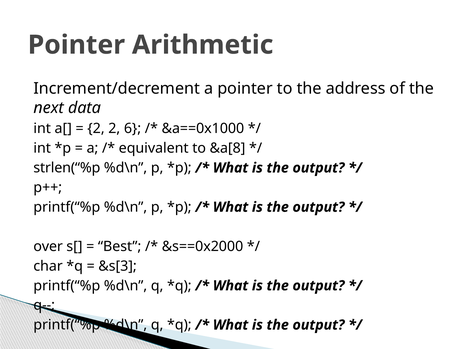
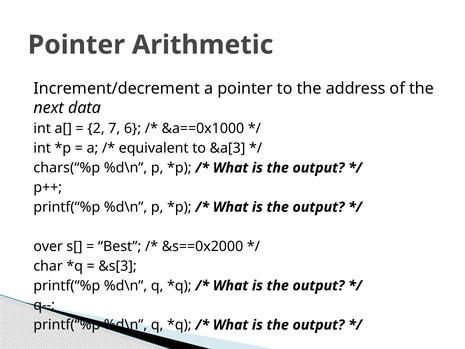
2 2: 2 -> 7
&a[8: &a[8 -> &a[3
strlen(“%p: strlen(“%p -> chars(“%p
